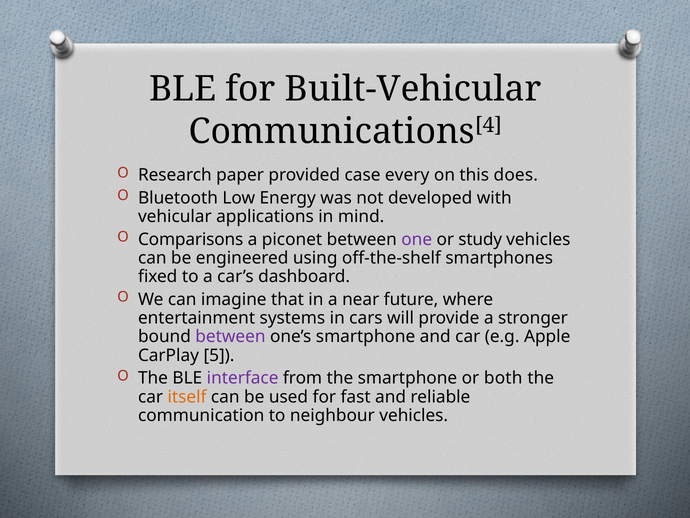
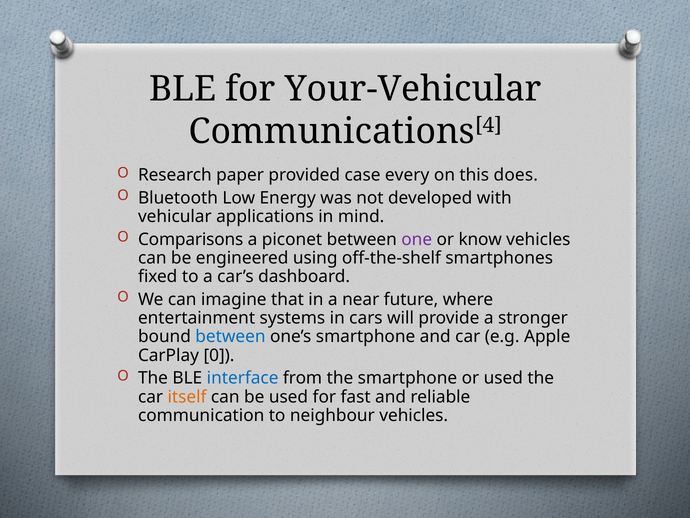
Built-Vehicular: Built-Vehicular -> Your-Vehicular
study: study -> know
between at (230, 336) colour: purple -> blue
5: 5 -> 0
interface colour: purple -> blue
or both: both -> used
